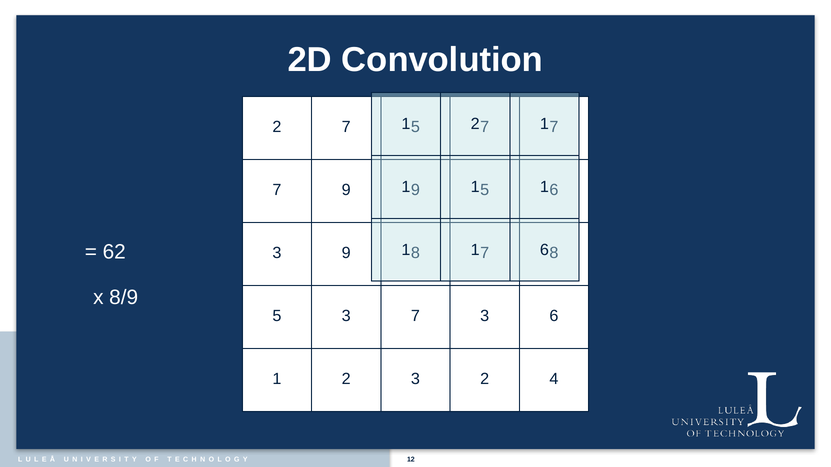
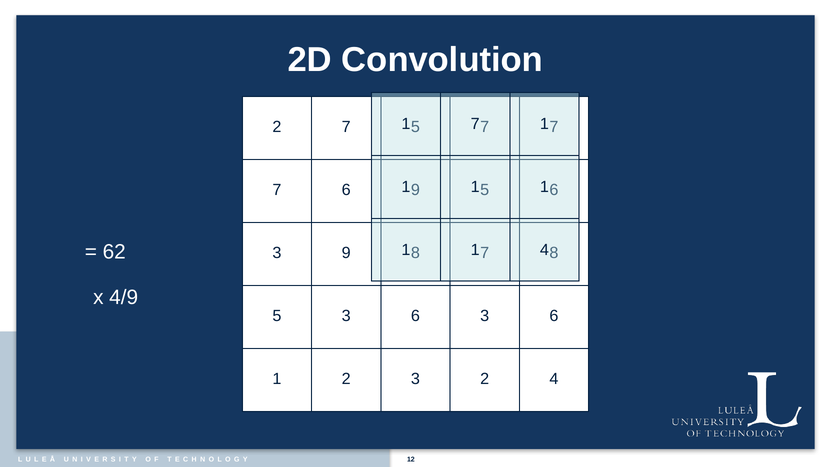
2 at (475, 124): 2 -> 7
7 9: 9 -> 6
1 6: 6 -> 4
8/9: 8/9 -> 4/9
5 3 7: 7 -> 6
